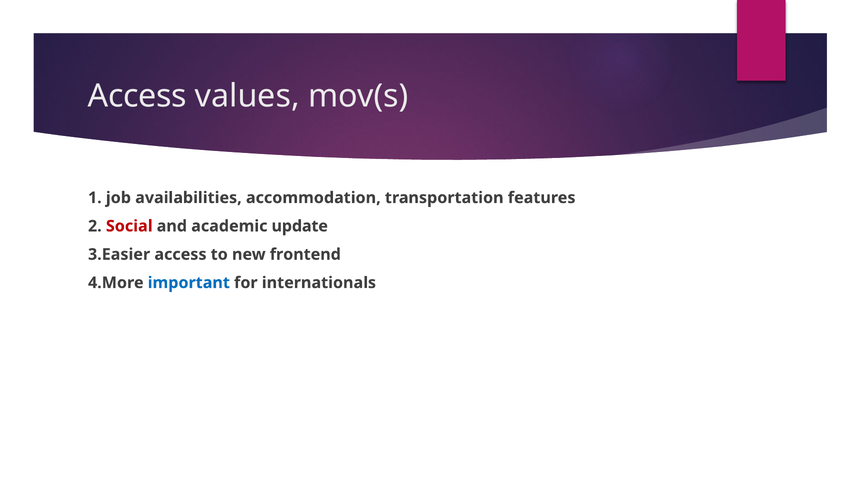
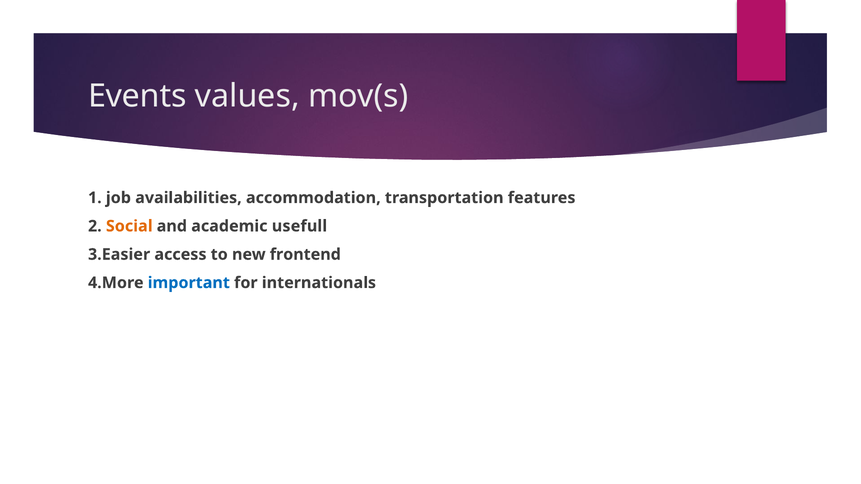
Access at (137, 96): Access -> Events
Social colour: red -> orange
update: update -> usefull
